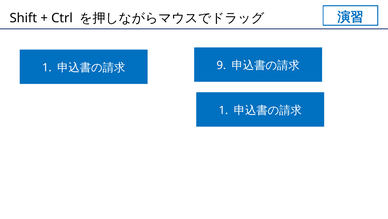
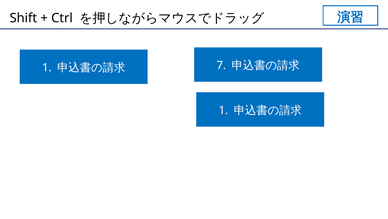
9: 9 -> 7
